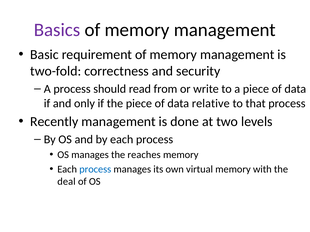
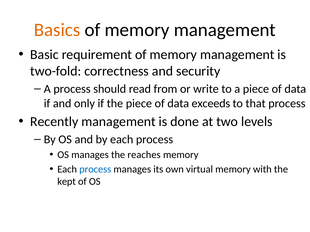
Basics colour: purple -> orange
relative: relative -> exceeds
deal: deal -> kept
